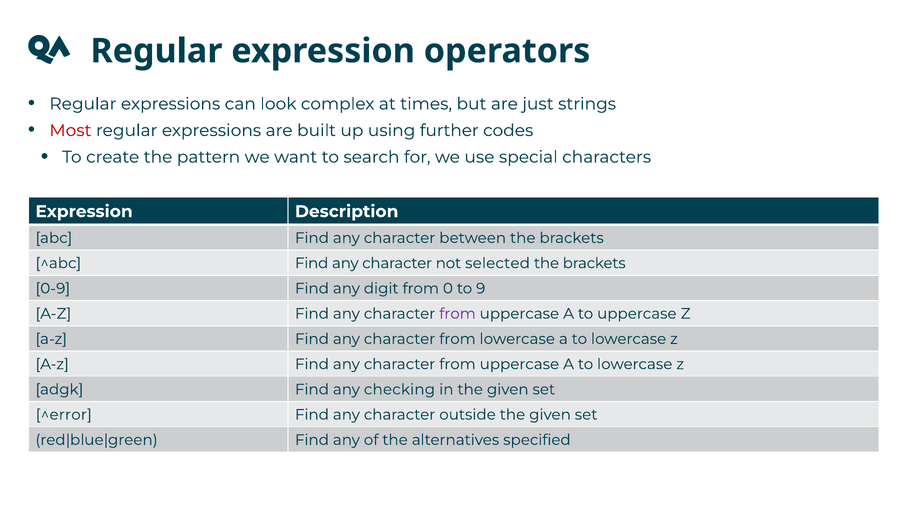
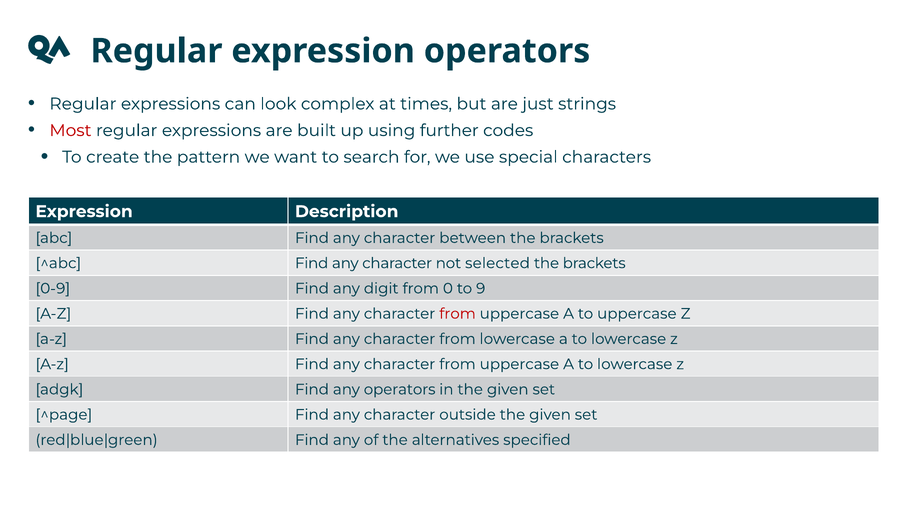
from at (457, 314) colour: purple -> red
any checking: checking -> operators
^error: ^error -> ^page
